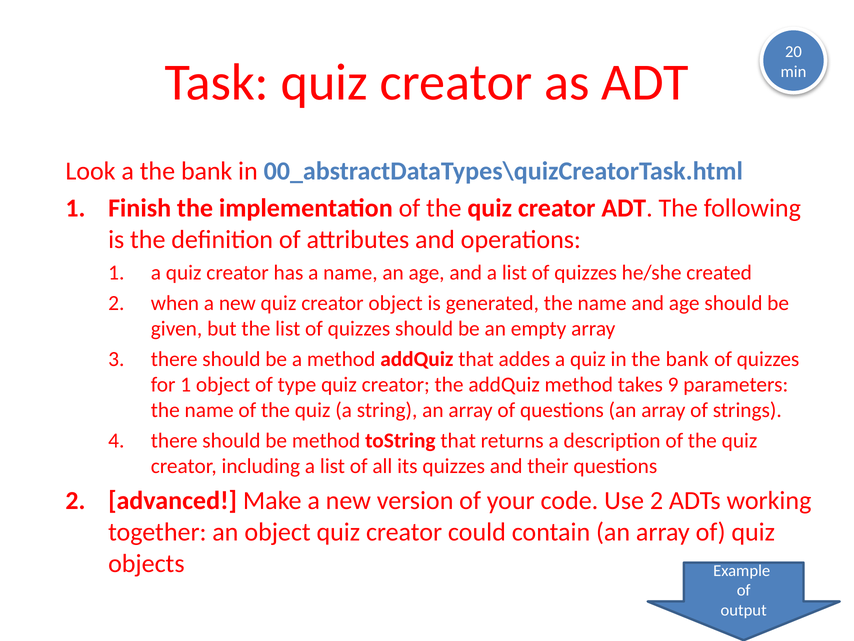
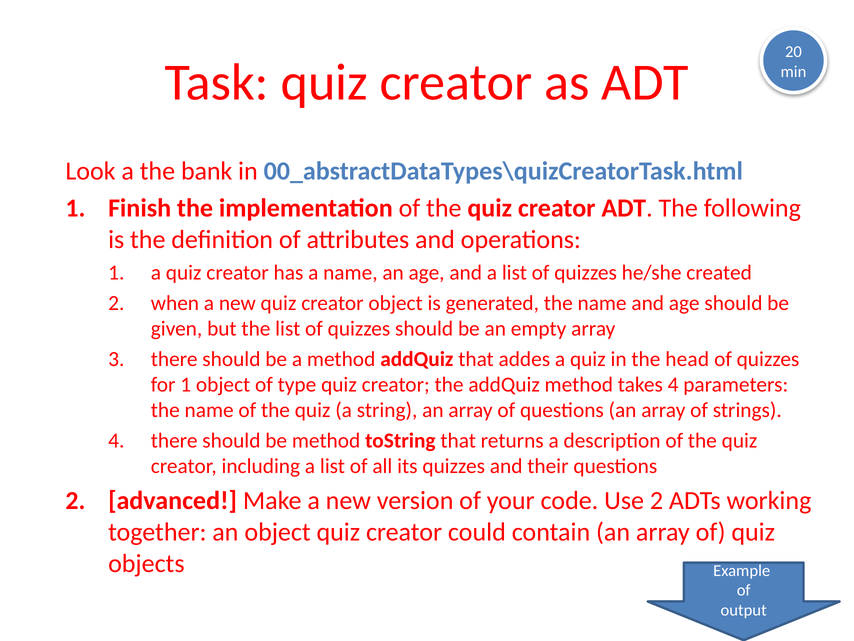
in the bank: bank -> head
takes 9: 9 -> 4
